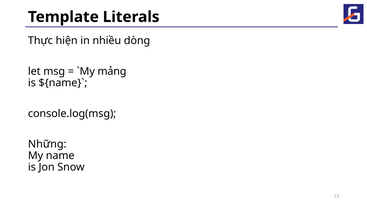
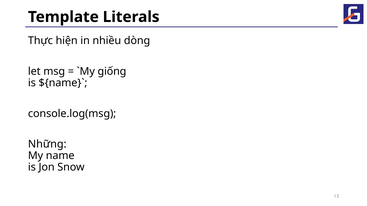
mảng: mảng -> giống
